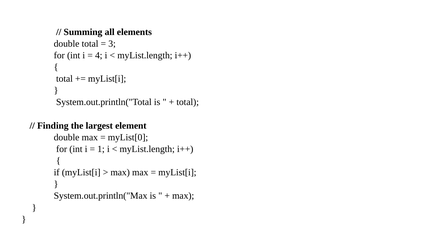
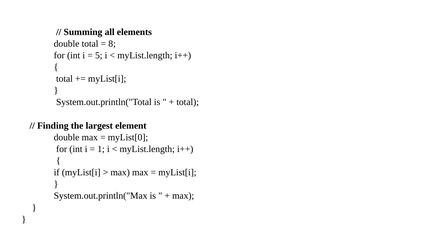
3: 3 -> 8
4: 4 -> 5
